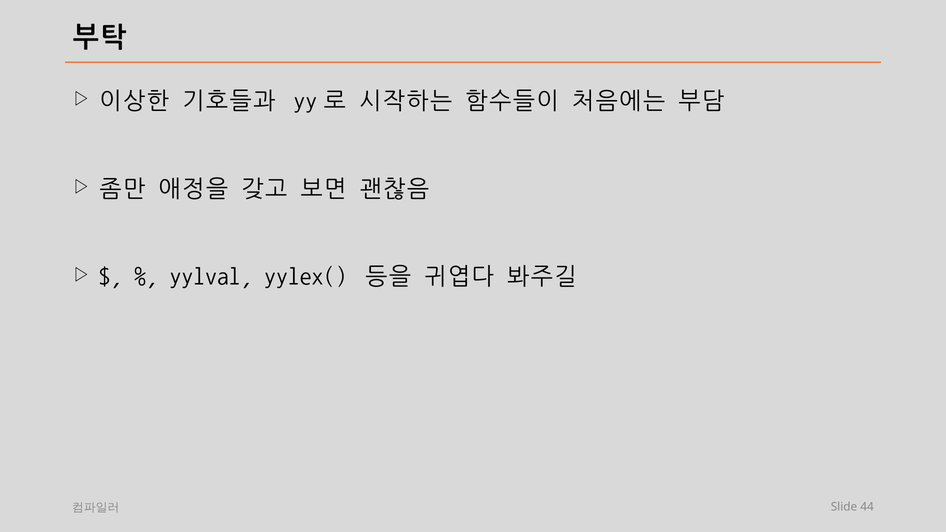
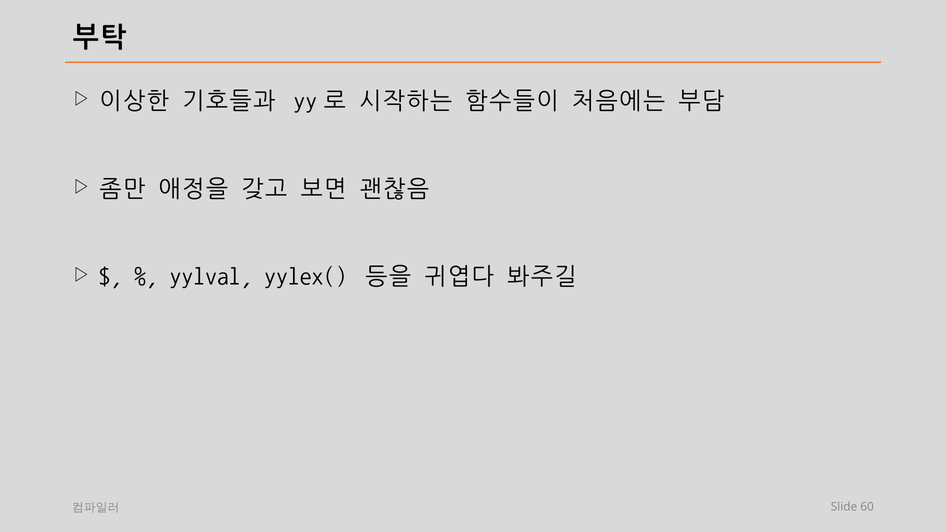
44: 44 -> 60
